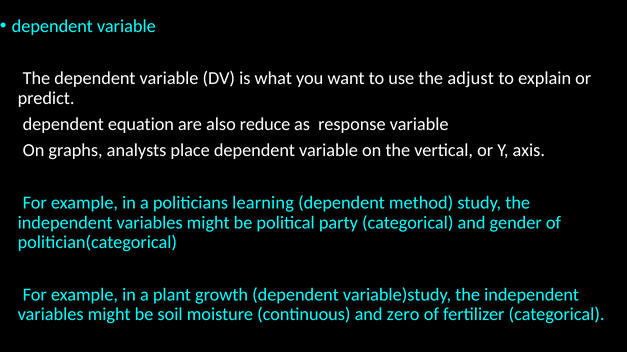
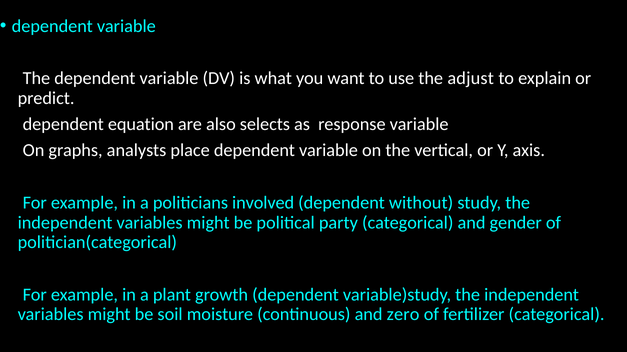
reduce: reduce -> selects
learning: learning -> involved
method: method -> without
